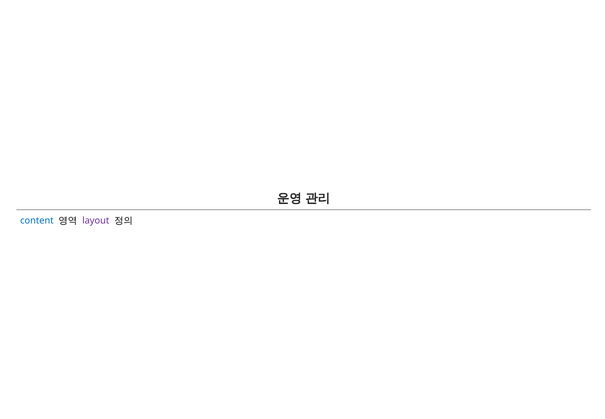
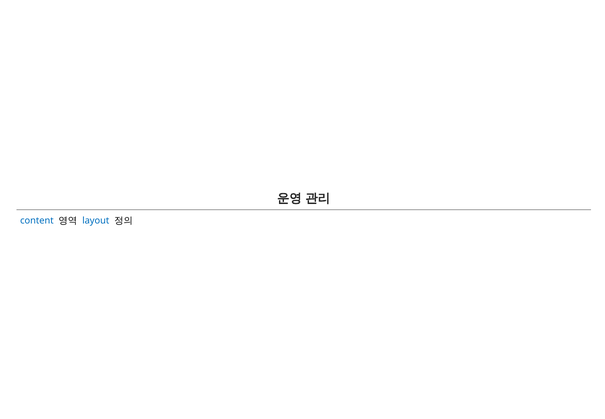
layout colour: purple -> blue
